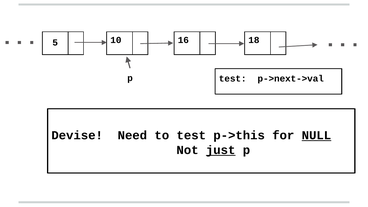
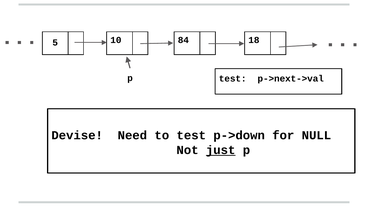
16: 16 -> 84
p->this: p->this -> p->down
NULL underline: present -> none
